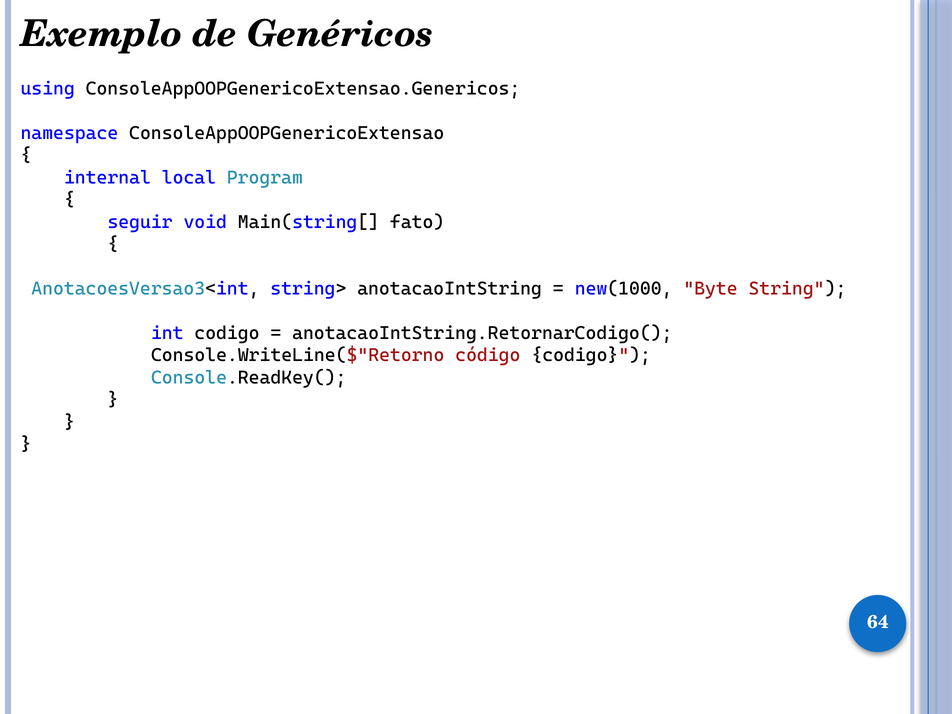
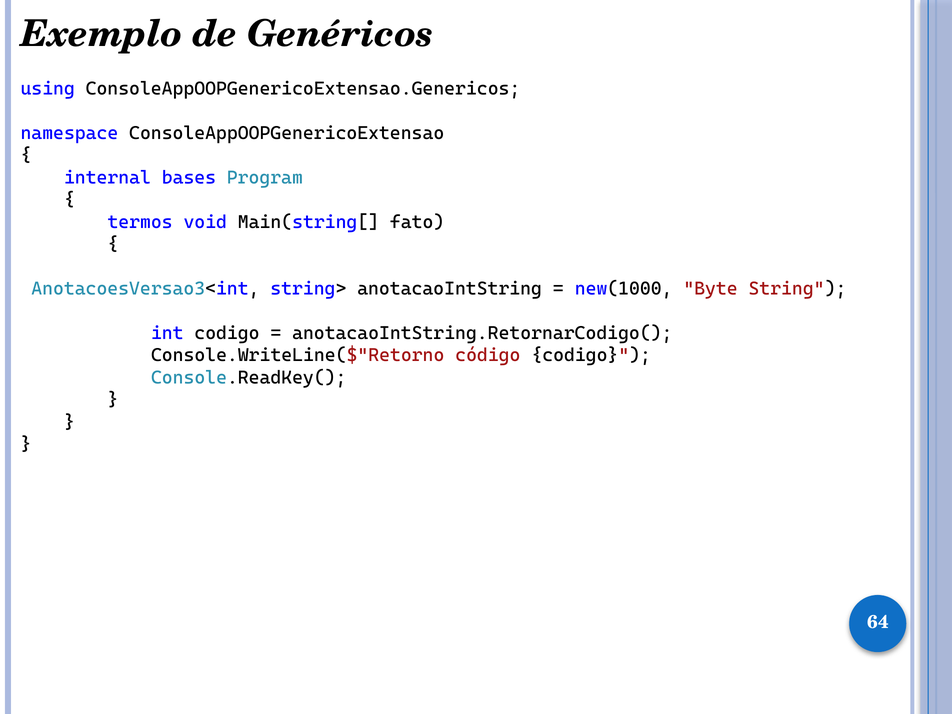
local: local -> bases
seguir: seguir -> termos
